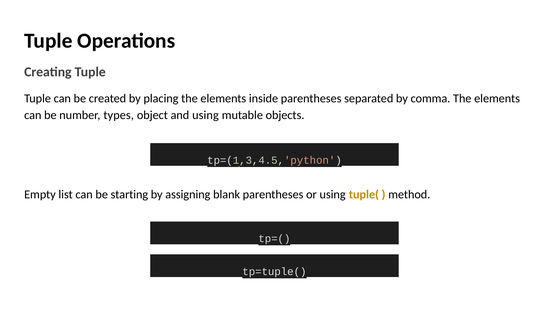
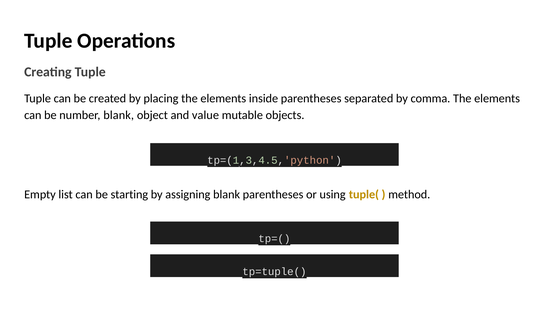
number types: types -> blank
and using: using -> value
